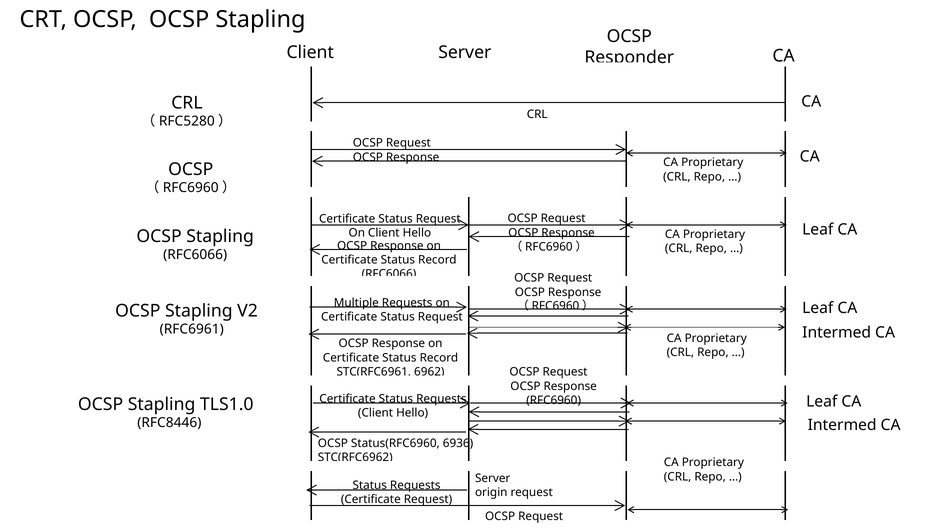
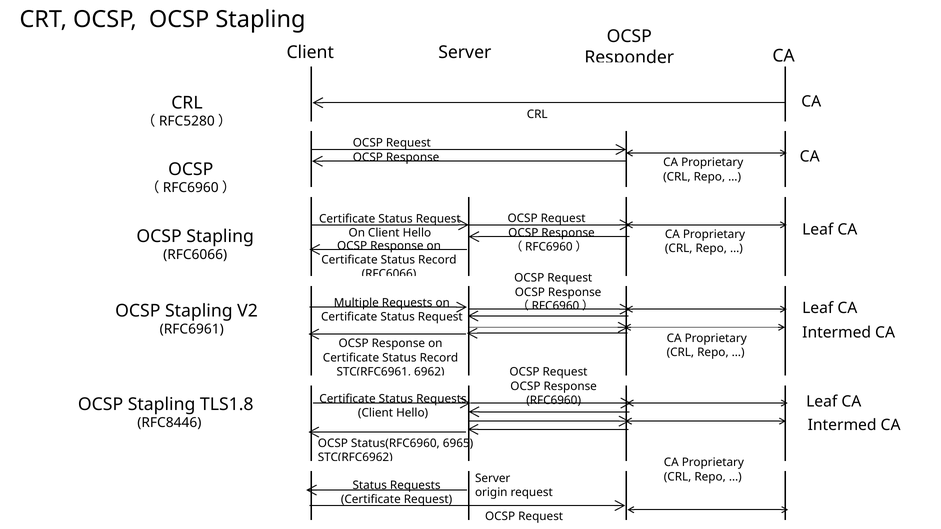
TLS1.0: TLS1.0 -> TLS1.8
6936: 6936 -> 6965
